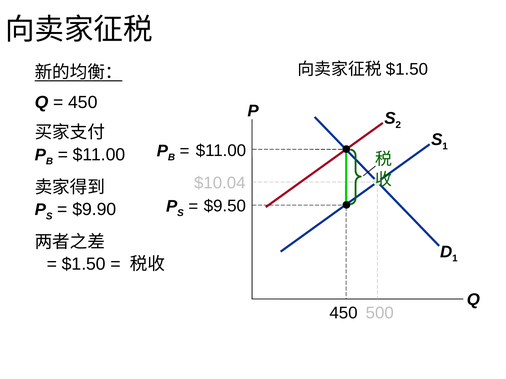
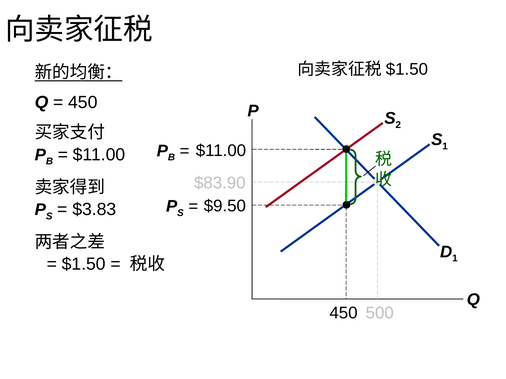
$10.04: $10.04 -> $83.90
$9.90: $9.90 -> $3.83
